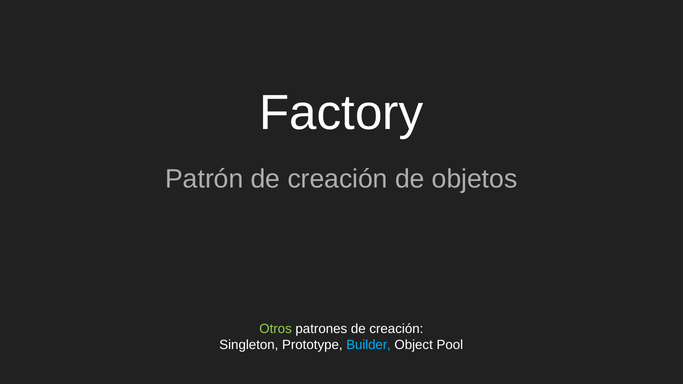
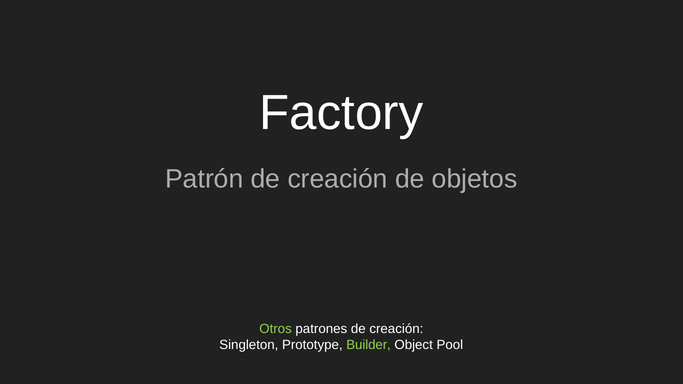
Builder colour: light blue -> light green
